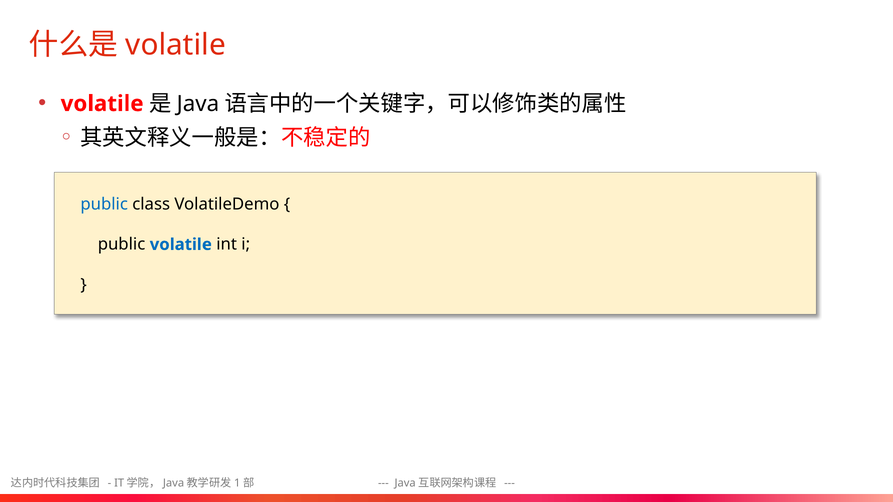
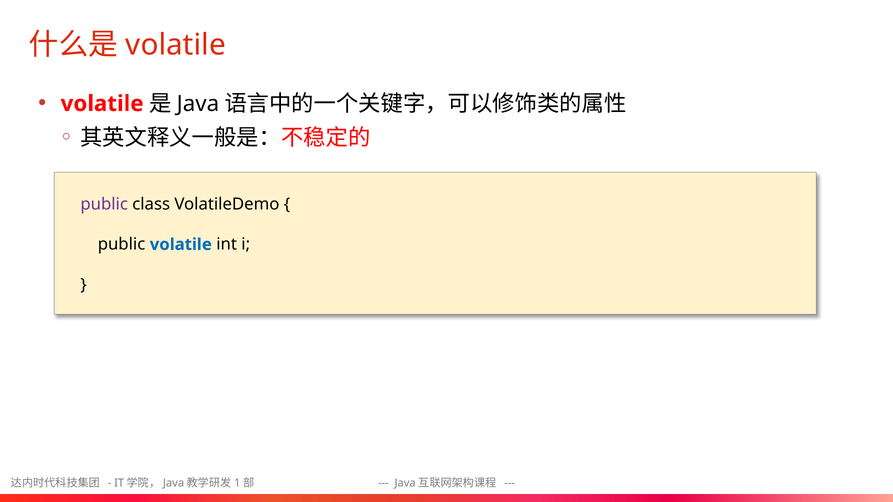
public at (104, 204) colour: blue -> purple
